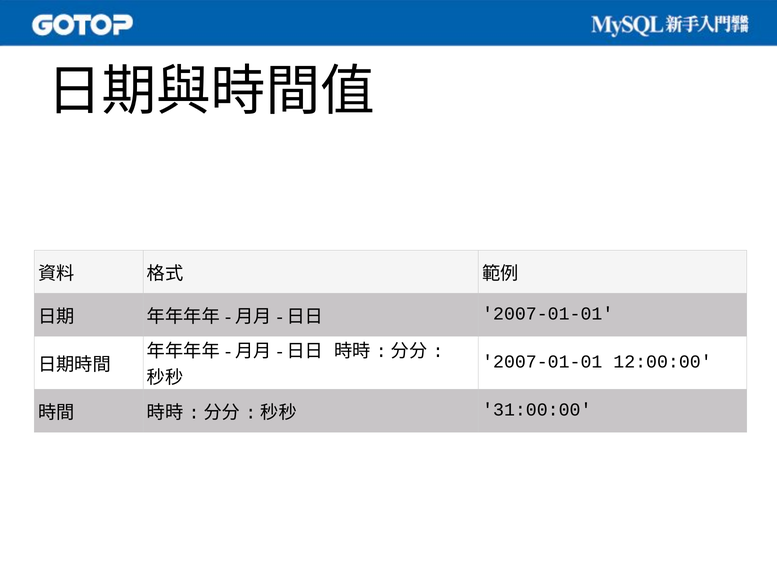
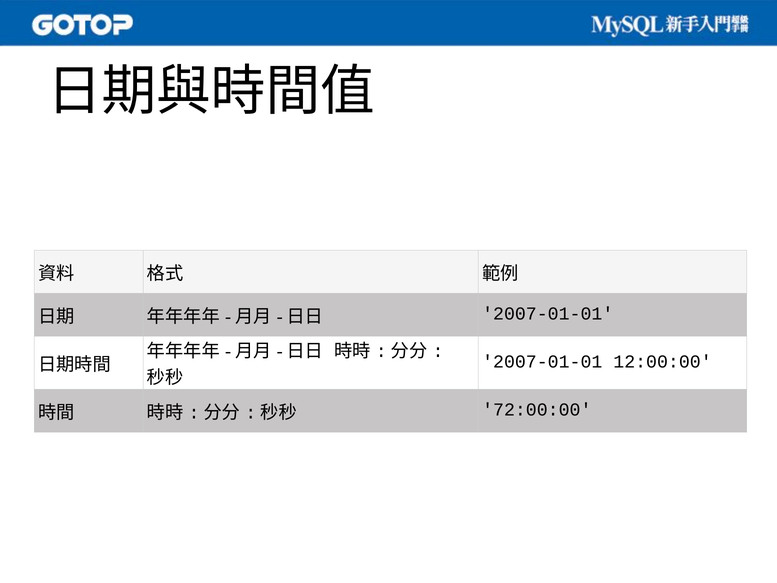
31:00:00: 31:00:00 -> 72:00:00
